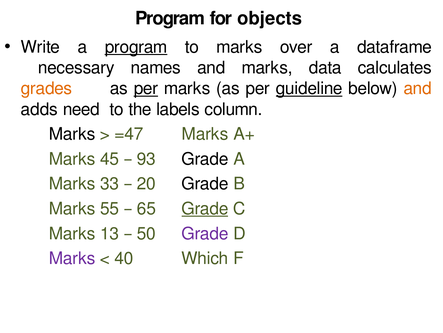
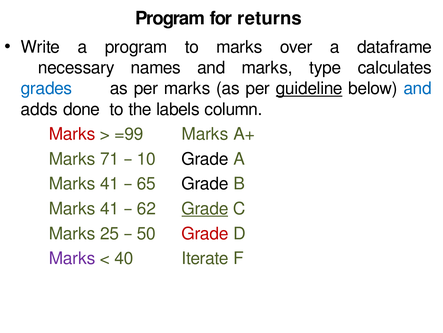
objects: objects -> returns
program at (136, 47) underline: present -> none
data: data -> type
grades colour: orange -> blue
per at (146, 88) underline: present -> none
and at (418, 88) colour: orange -> blue
need: need -> done
Marks at (72, 134) colour: black -> red
=47: =47 -> =99
45: 45 -> 71
93: 93 -> 10
33 at (110, 184): 33 -> 41
20: 20 -> 65
55 at (110, 208): 55 -> 41
65: 65 -> 62
13: 13 -> 25
Grade at (205, 233) colour: purple -> red
Which: Which -> Iterate
